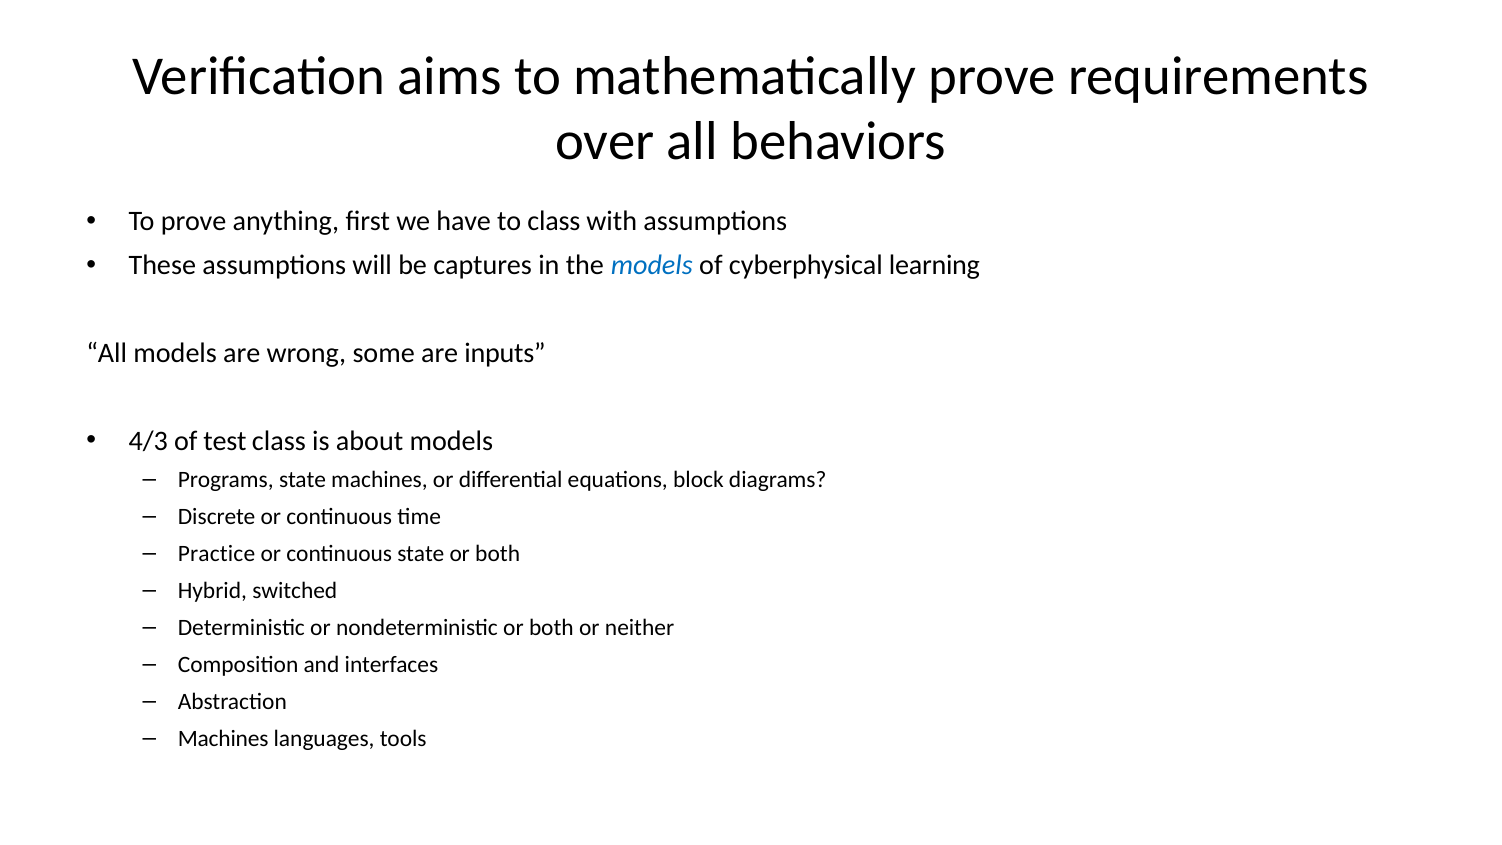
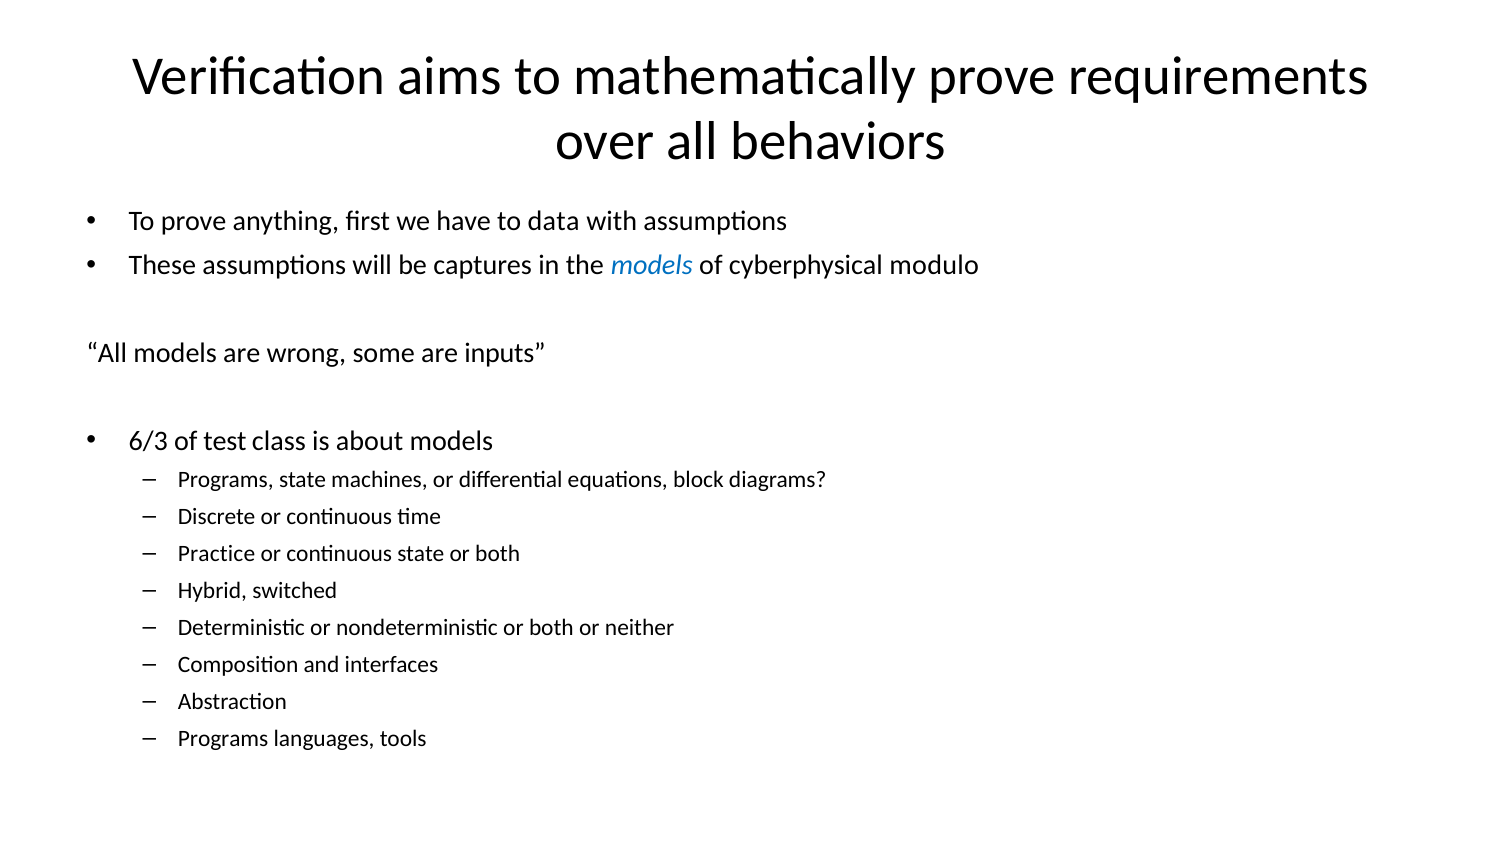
to class: class -> data
learning: learning -> modulo
4/3: 4/3 -> 6/3
Machines at (223, 739): Machines -> Programs
